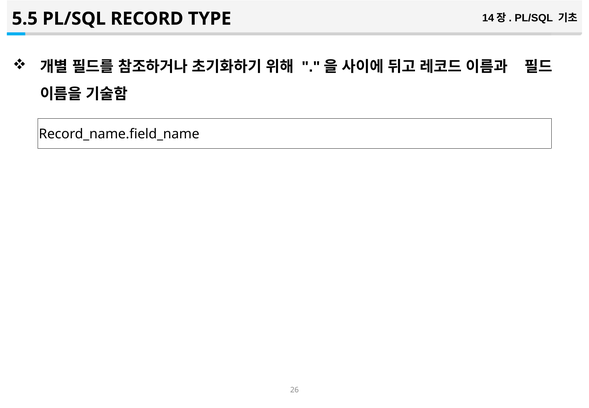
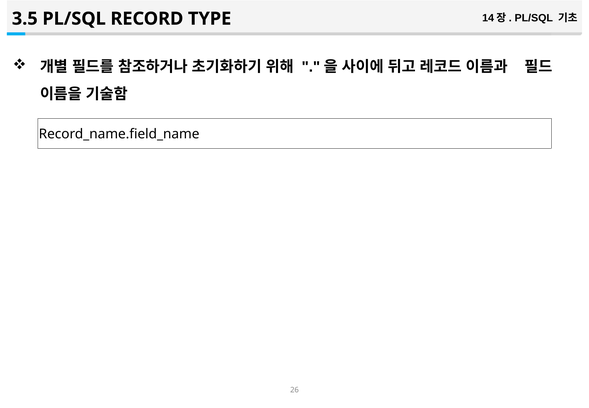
5.5: 5.5 -> 3.5
